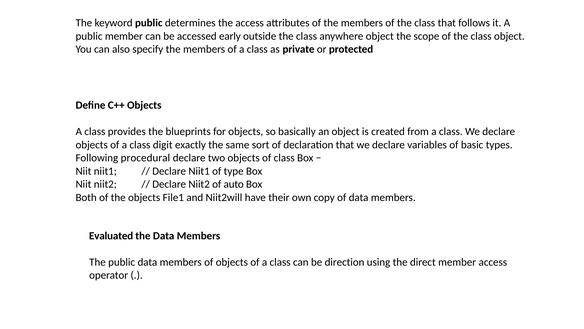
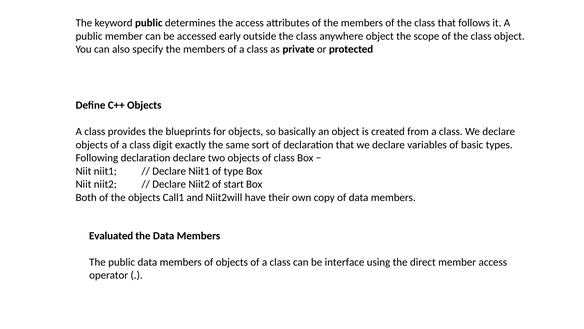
Following procedural: procedural -> declaration
auto: auto -> start
File1: File1 -> Call1
direction: direction -> interface
